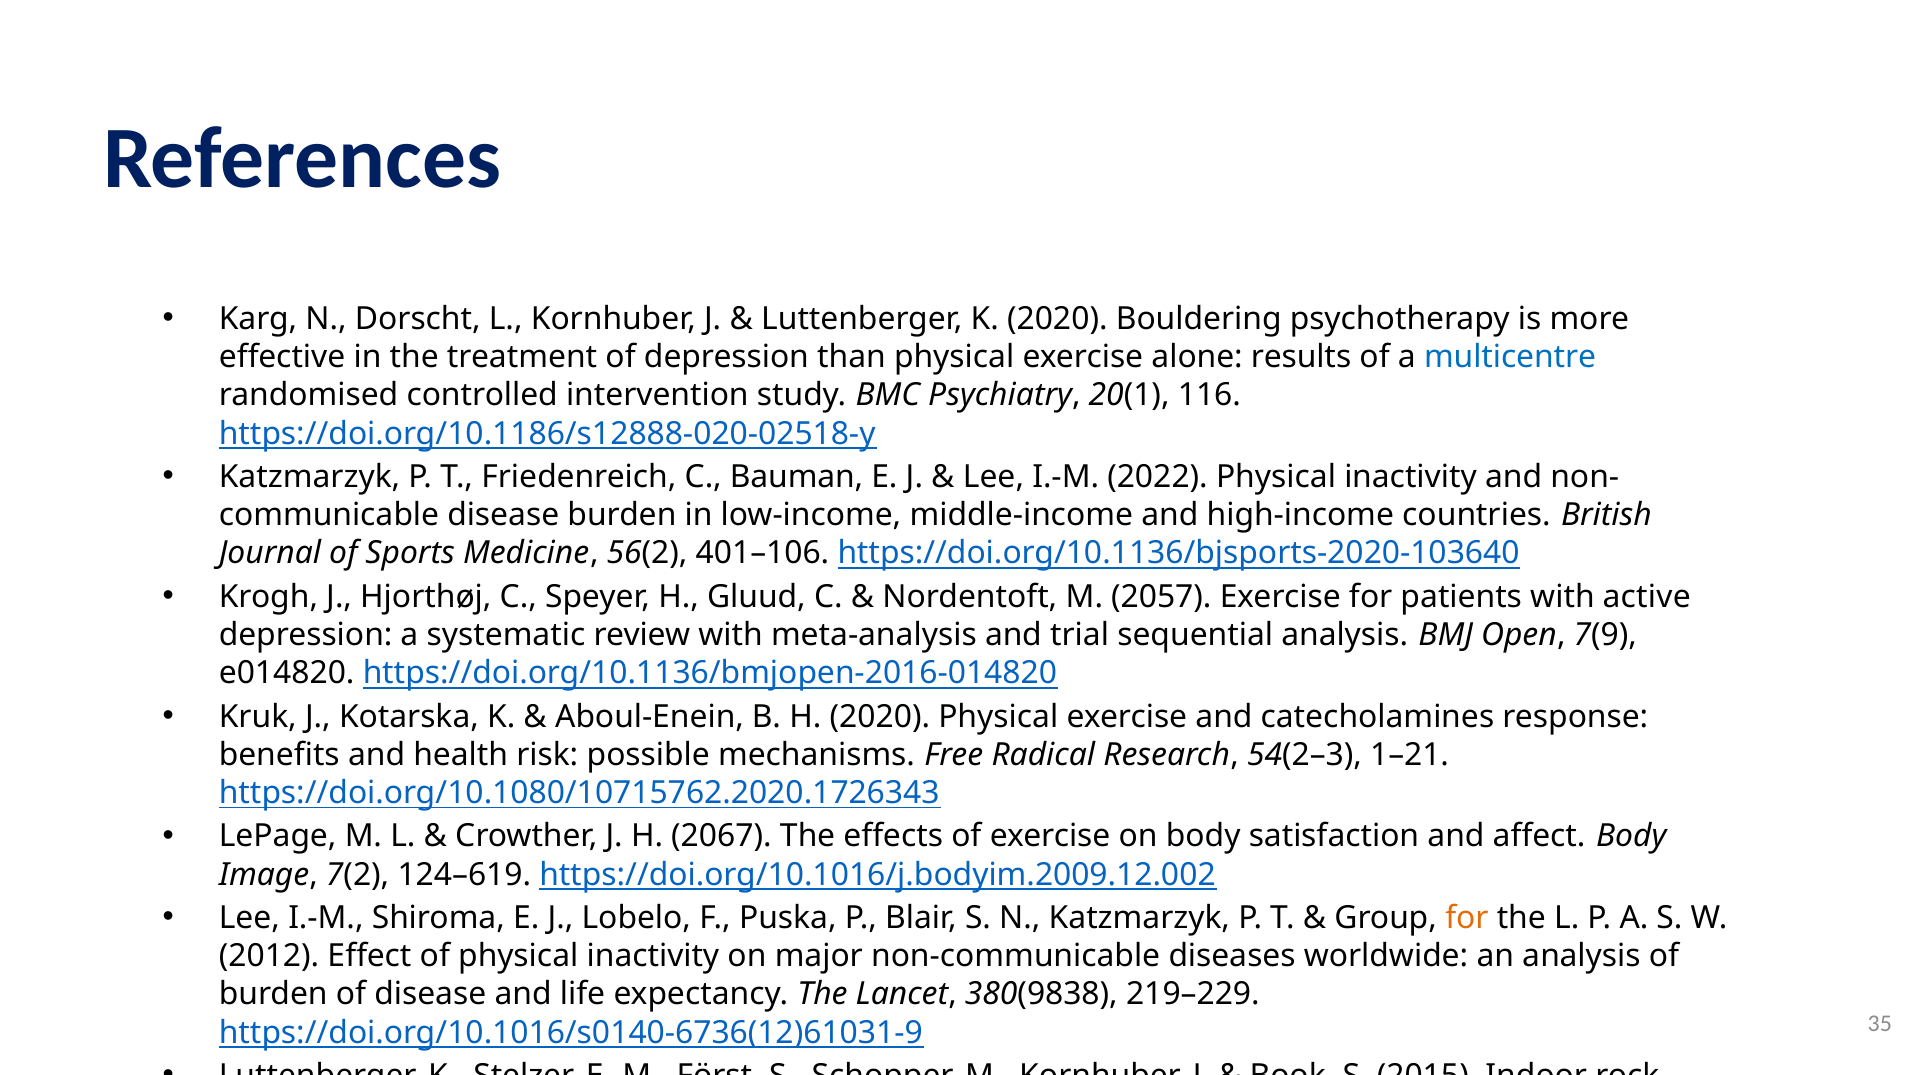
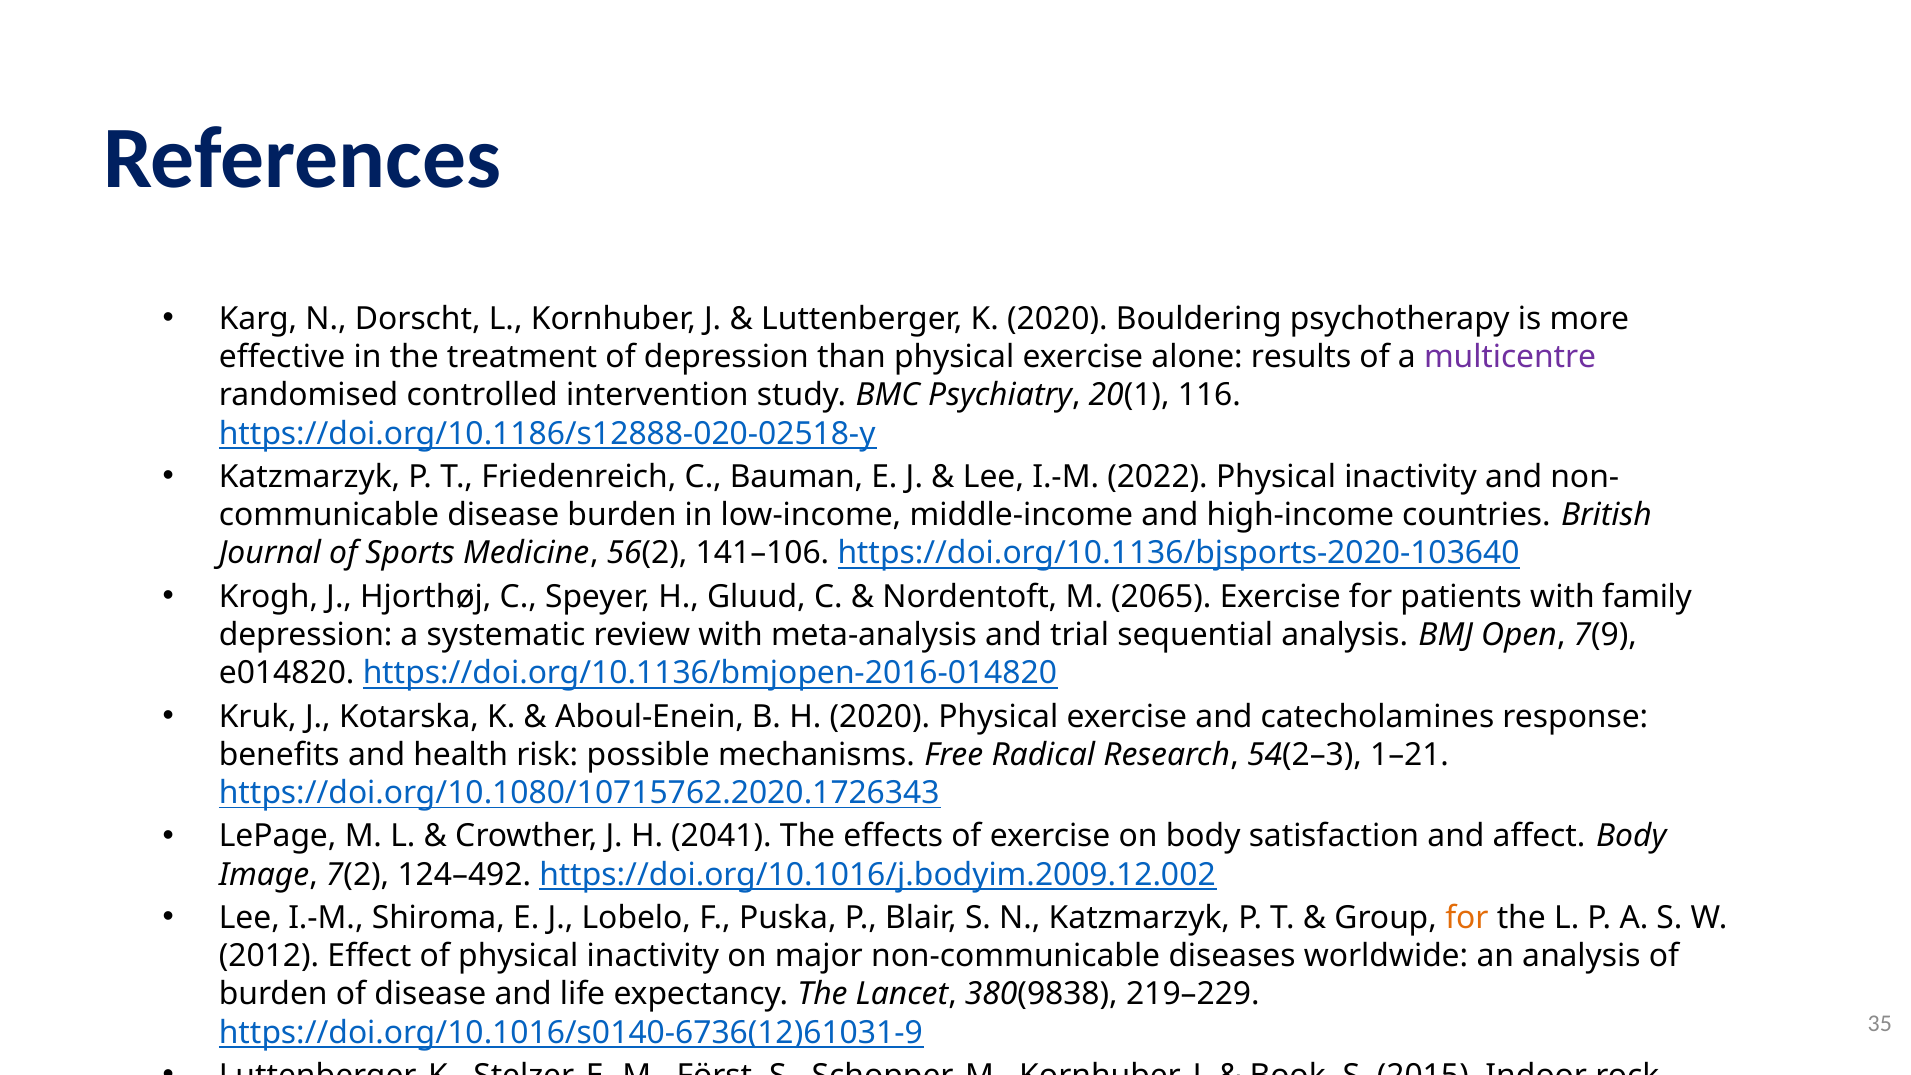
multicentre colour: blue -> purple
401–106: 401–106 -> 141–106
2057: 2057 -> 2065
active: active -> family
2067: 2067 -> 2041
124–619: 124–619 -> 124–492
